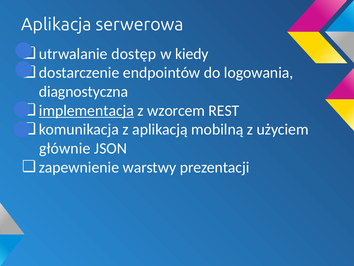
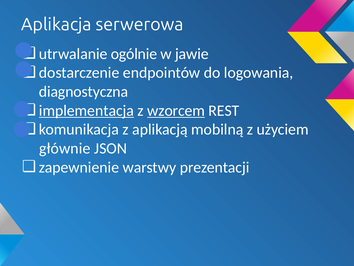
dostęp: dostęp -> ogólnie
kiedy: kiedy -> jawie
wzorcem underline: none -> present
